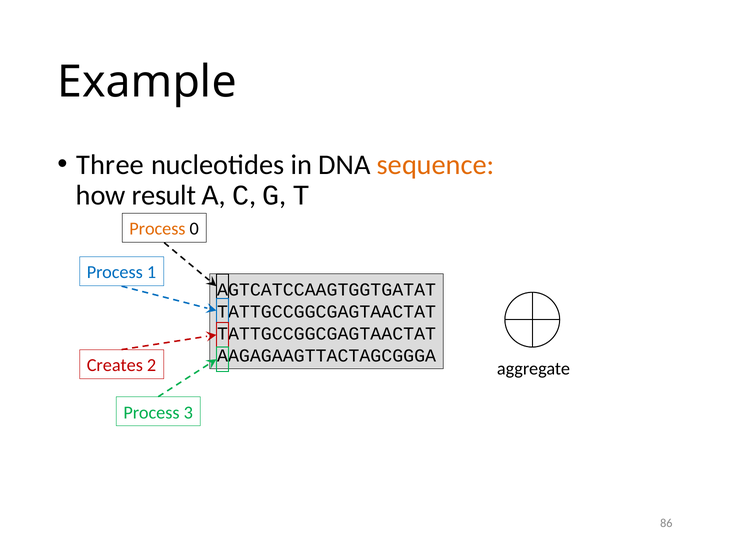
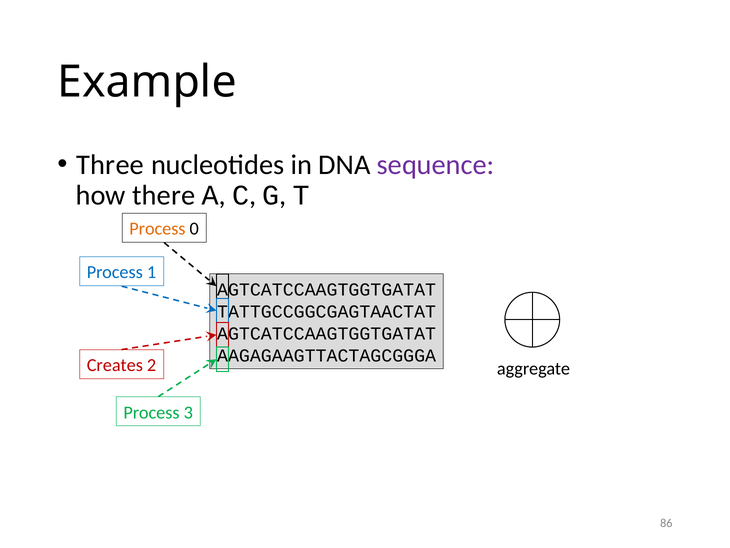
sequence colour: orange -> purple
result: result -> there
TATTGCCGGCGAGTAACTAT at (327, 333): TATTGCCGGCGAGTAACTAT -> AGTCATCCAAGTGGTGATAT
